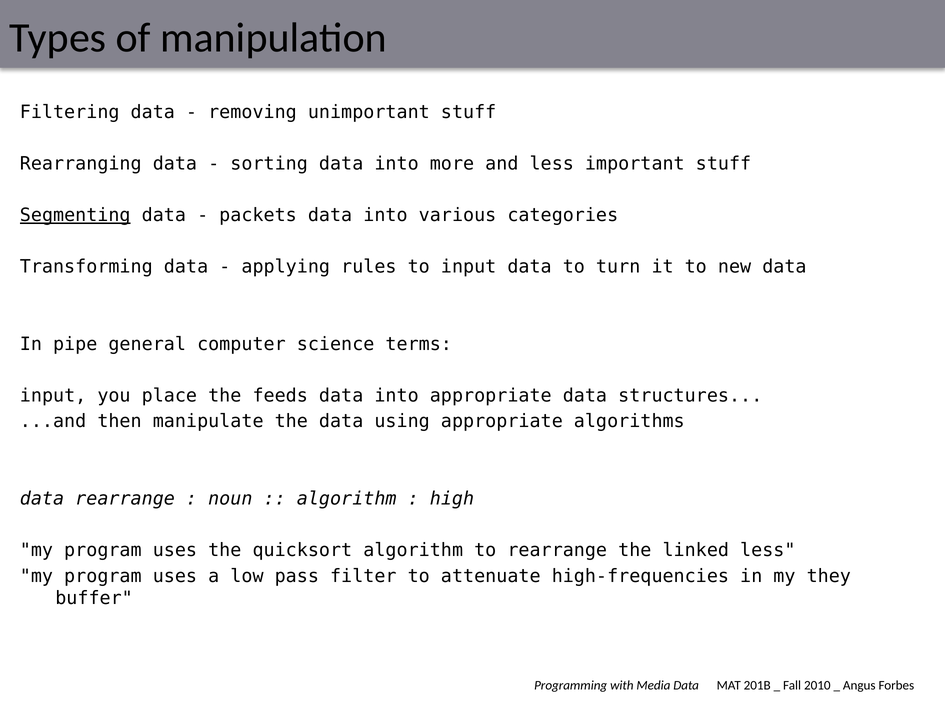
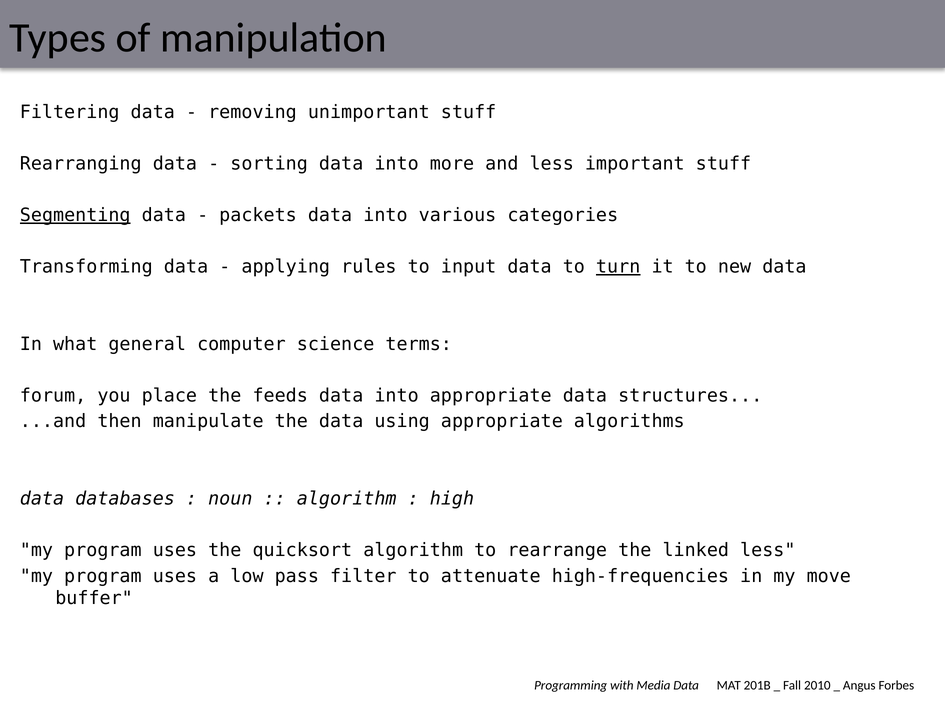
turn underline: none -> present
pipe: pipe -> what
input at (53, 396): input -> forum
data rearrange: rearrange -> databases
they: they -> move
